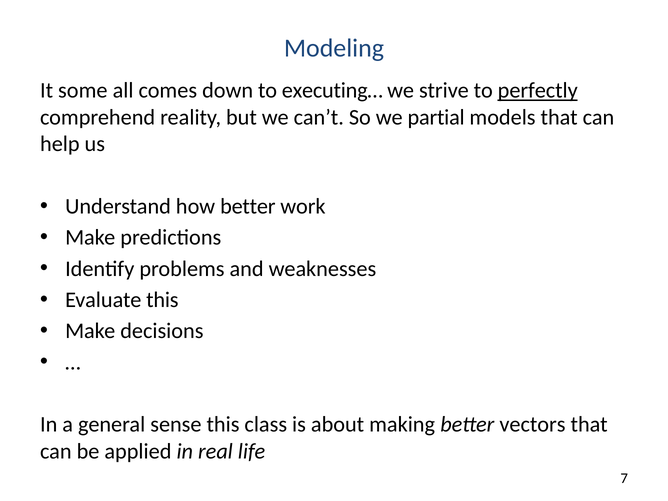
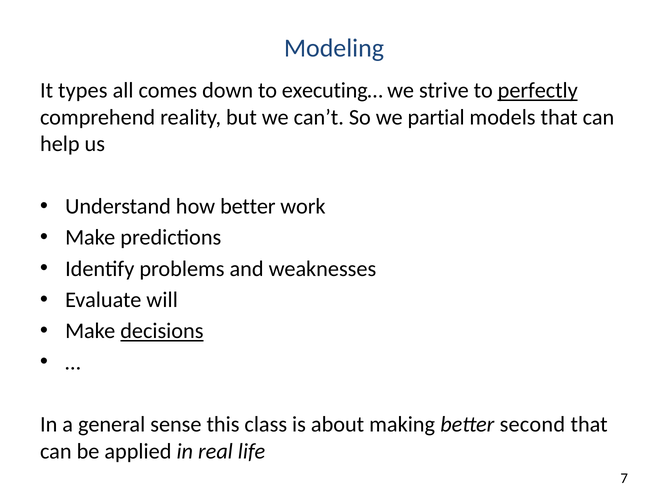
some: some -> types
Evaluate this: this -> will
decisions underline: none -> present
vectors: vectors -> second
